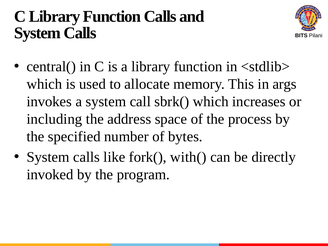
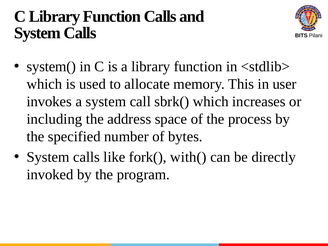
central(: central( -> system(
args: args -> user
